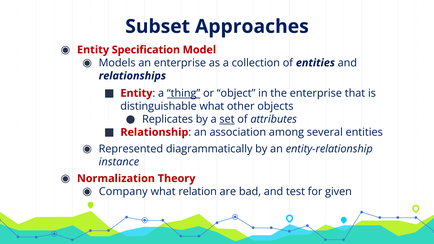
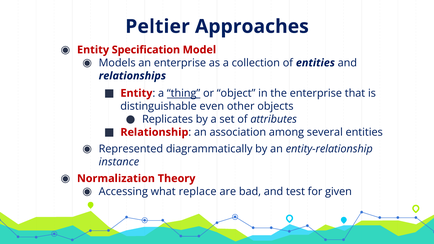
Subset: Subset -> Peltier
distinguishable what: what -> even
set underline: present -> none
Company: Company -> Accessing
relation: relation -> replace
